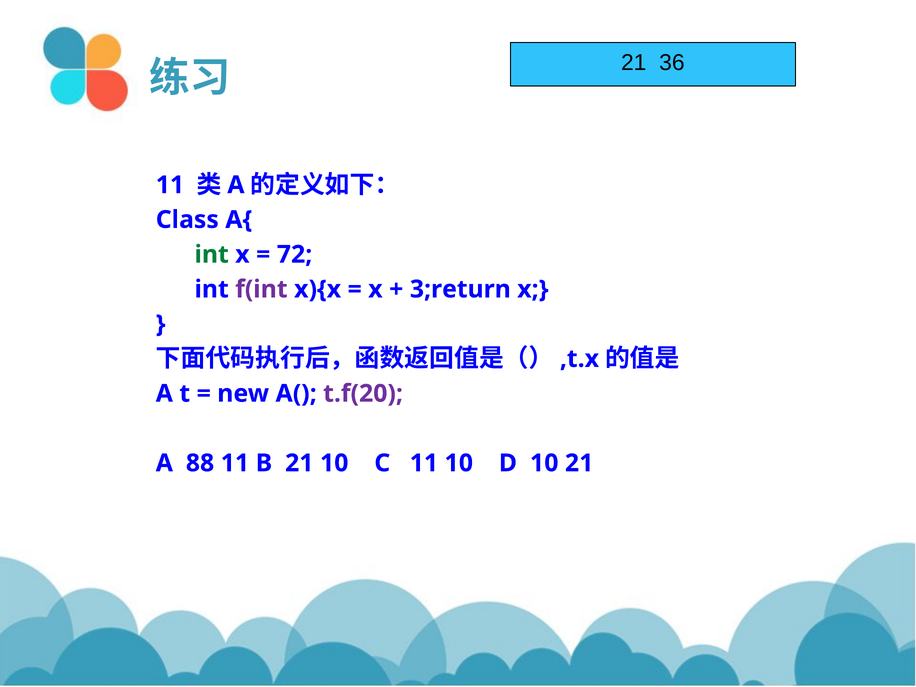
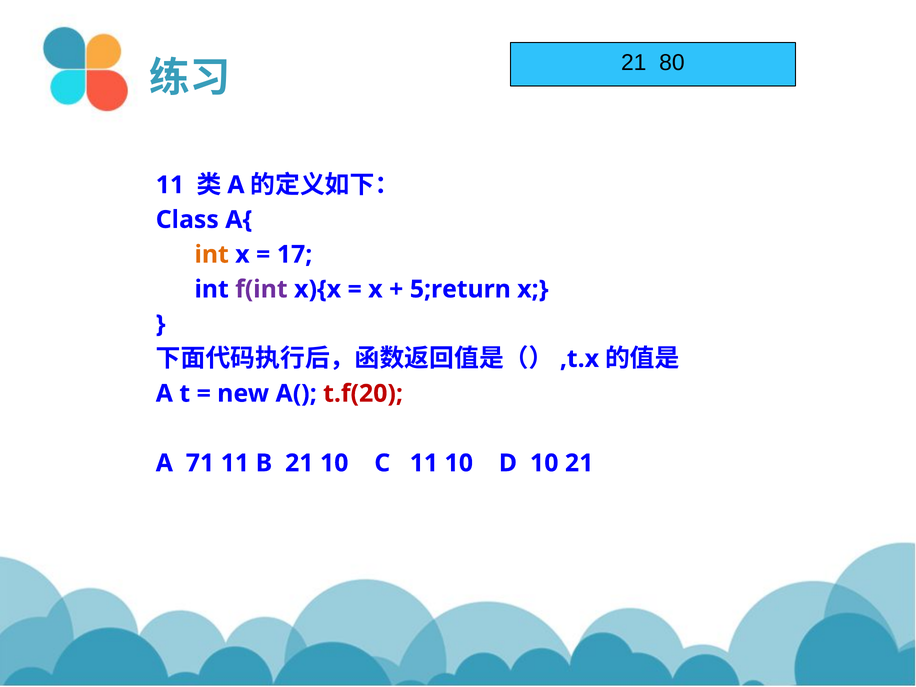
36: 36 -> 80
int at (212, 254) colour: green -> orange
72: 72 -> 17
3;return: 3;return -> 5;return
t.f(20 colour: purple -> red
88: 88 -> 71
